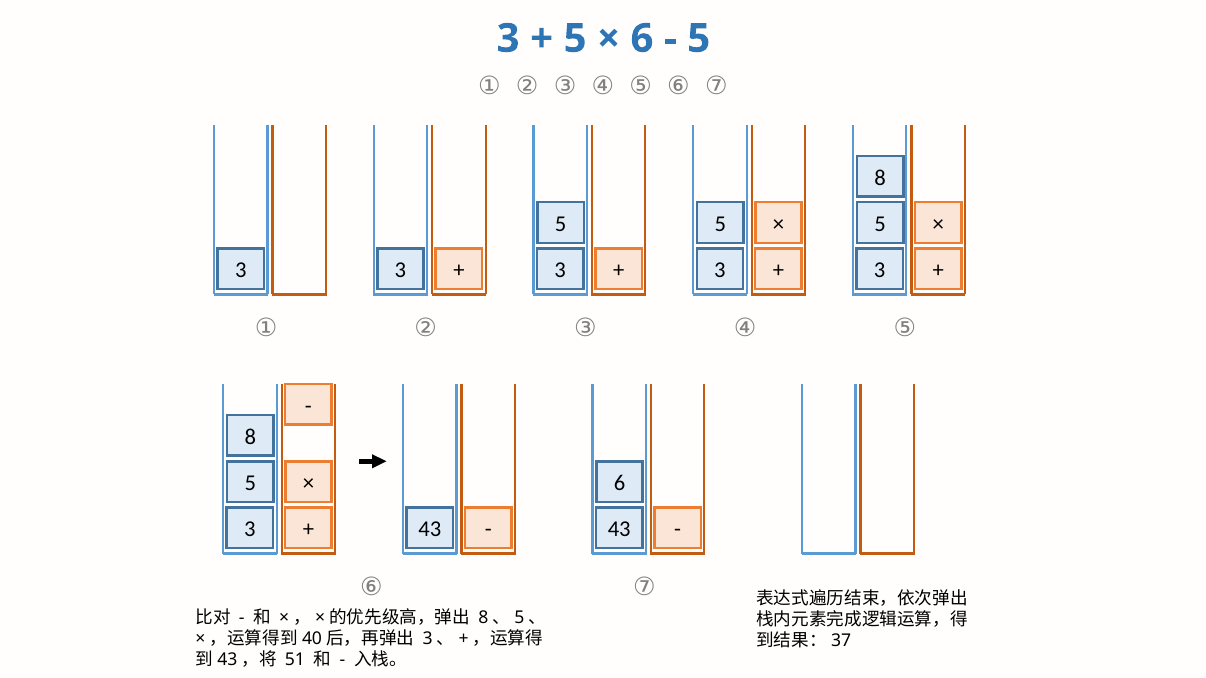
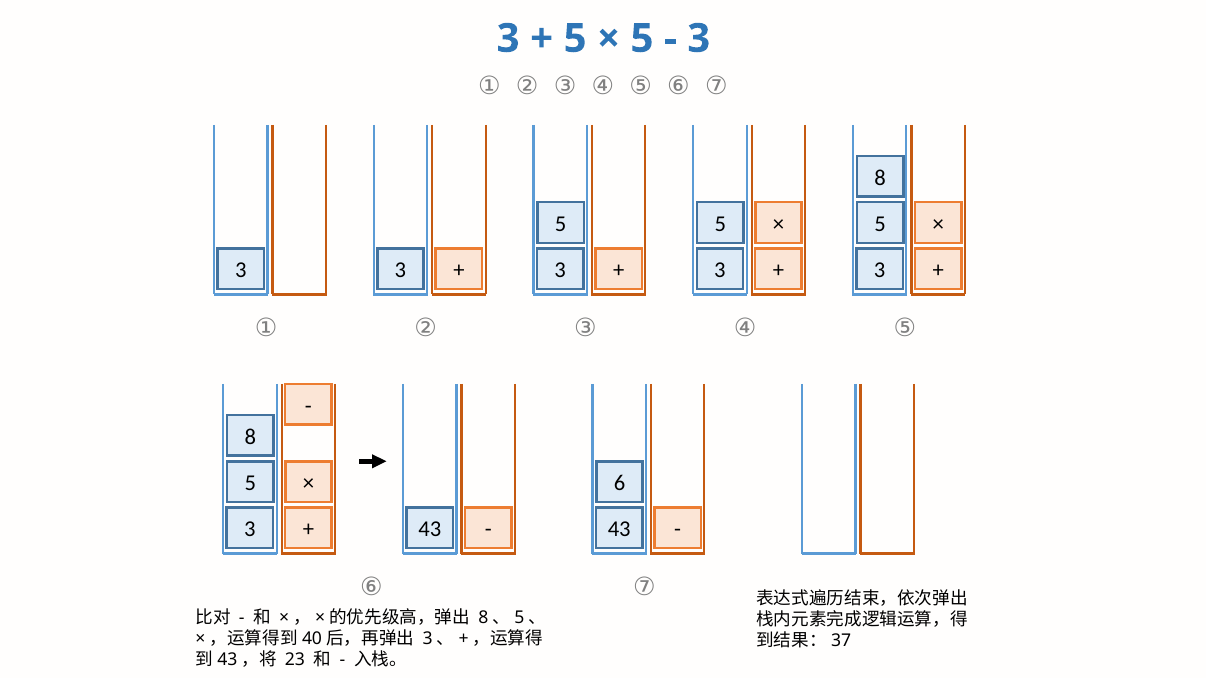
6 at (642, 39): 6 -> 5
5 at (699, 39): 5 -> 3
51: 51 -> 23
